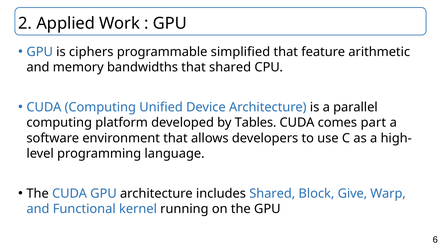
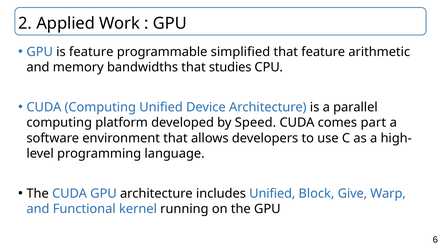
is ciphers: ciphers -> feature
that shared: shared -> studies
Tables: Tables -> Speed
includes Shared: Shared -> Unified
